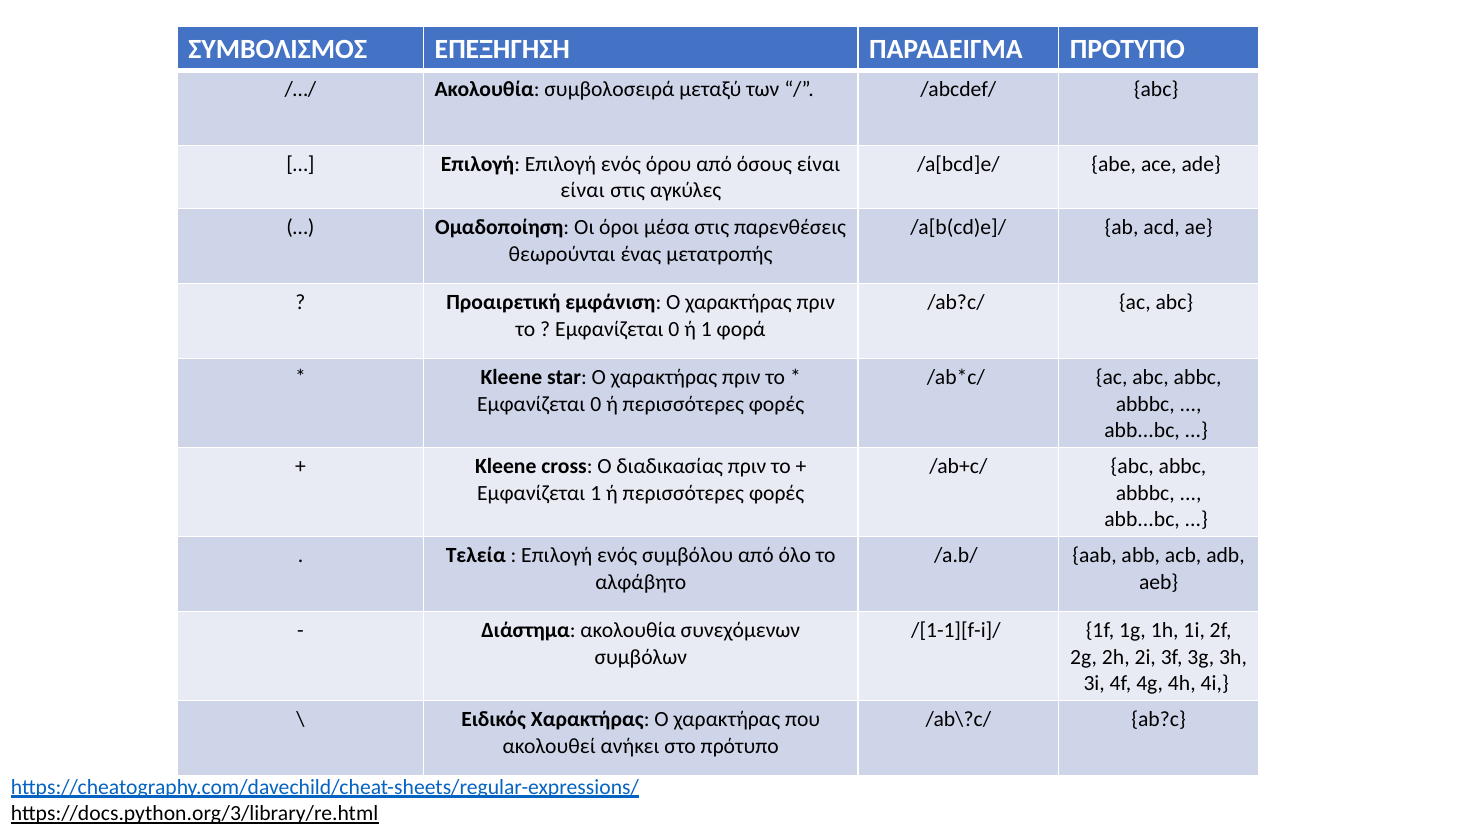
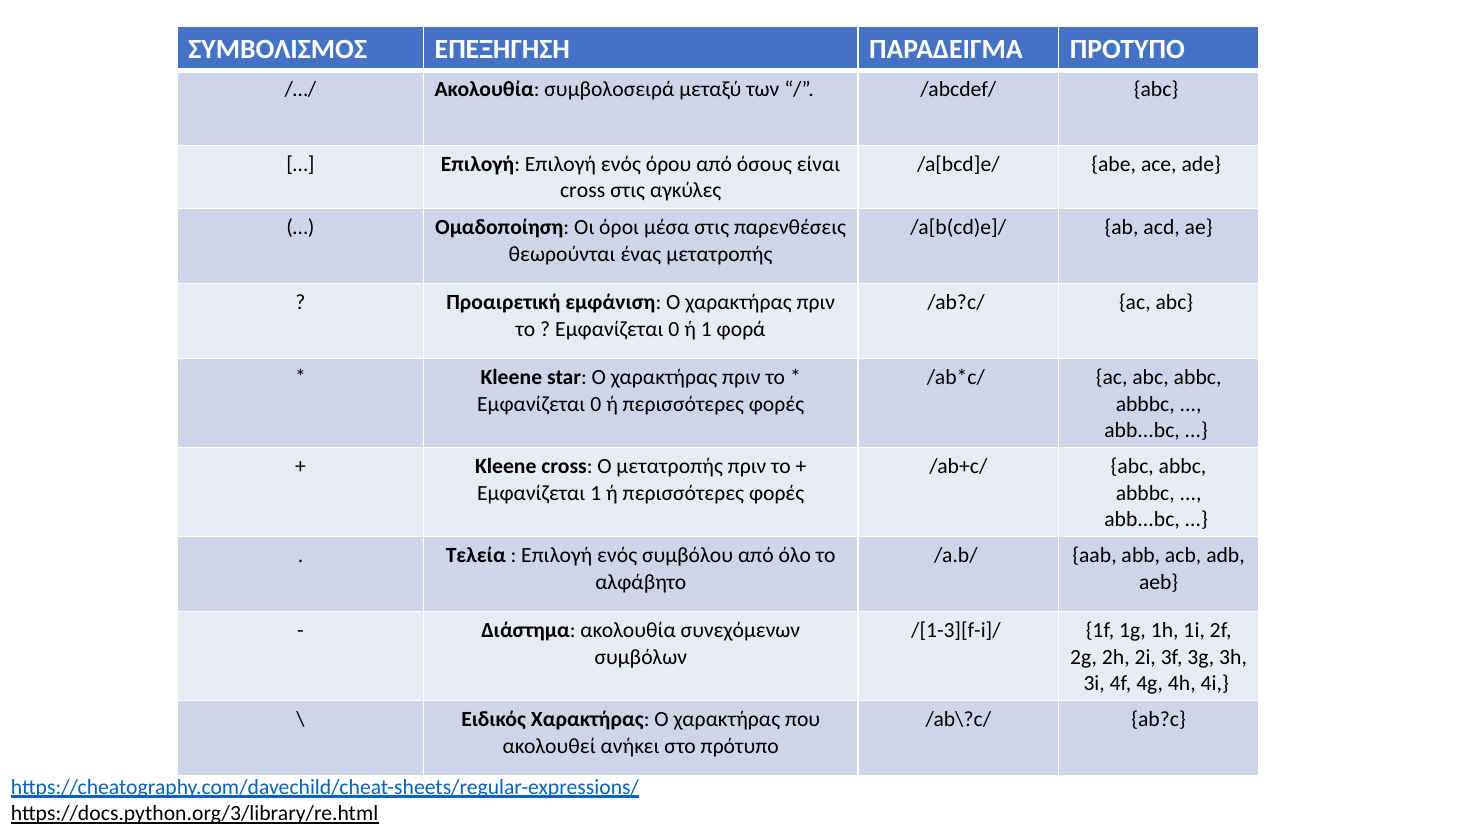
είναι at (583, 191): είναι -> cross
Ο διαδικασίας: διαδικασίας -> μετατροπής
/[1-1][f-i]/: /[1-1][f-i]/ -> /[1-3][f-i]/
